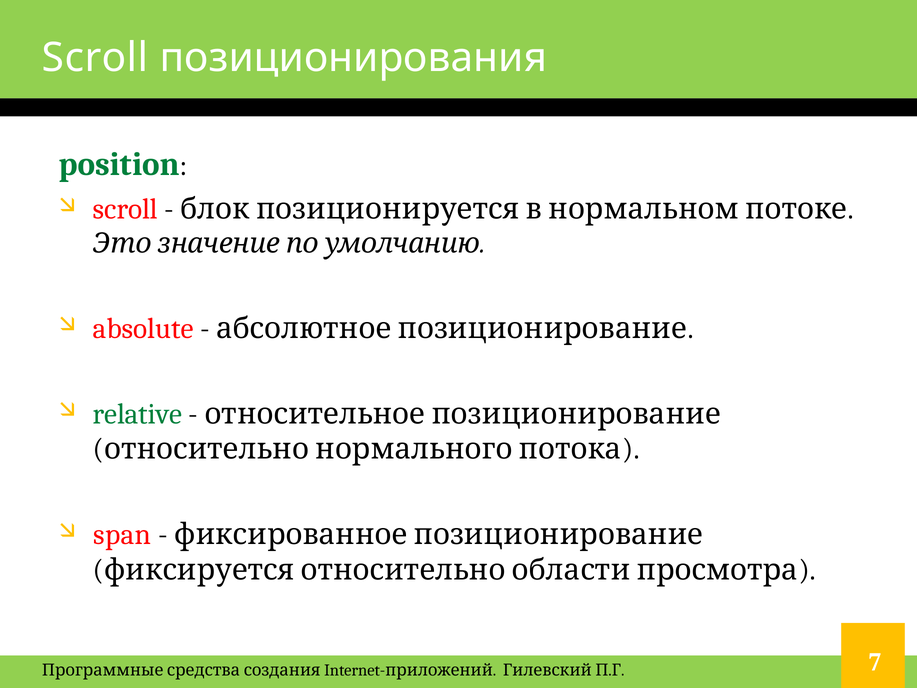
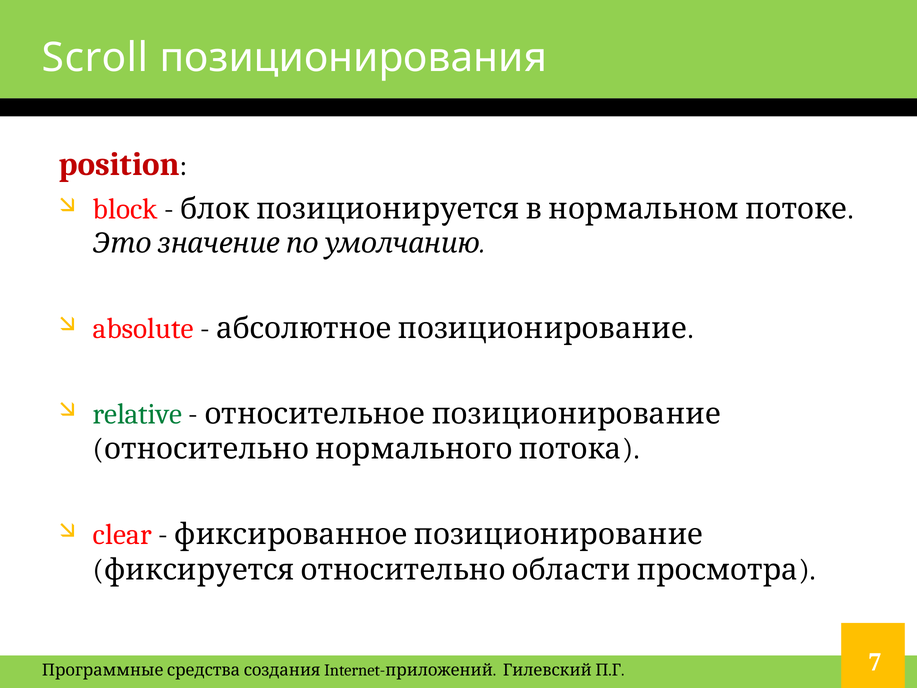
position colour: green -> red
scroll at (125, 209): scroll -> block
span: span -> clear
